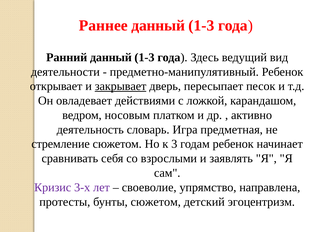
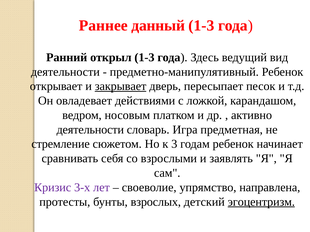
Ранний данный: данный -> открыл
деятельность at (90, 130): деятельность -> деятельности
бунты сюжетом: сюжетом -> взрослых
эгоцентризм underline: none -> present
